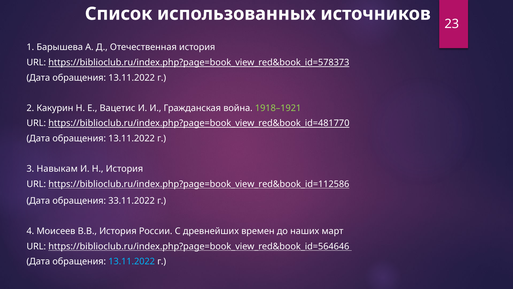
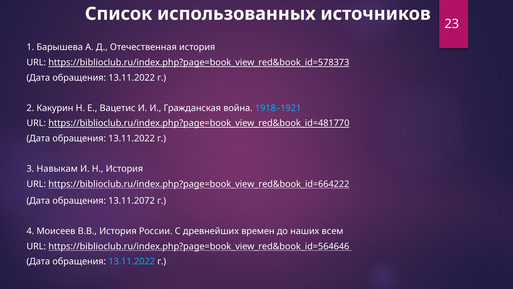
1918–1921 colour: light green -> light blue
https://biblioclub.ru/index.php?page=book_view_red&book_id=112586: https://biblioclub.ru/index.php?page=book_view_red&book_id=112586 -> https://biblioclub.ru/index.php?page=book_view_red&book_id=664222
33.11.2022: 33.11.2022 -> 13.11.2072
март: март -> всем
